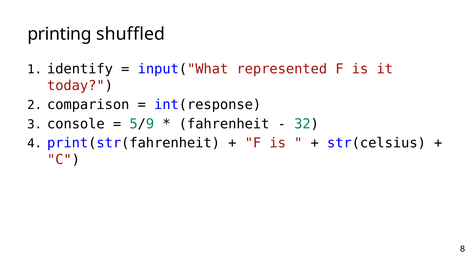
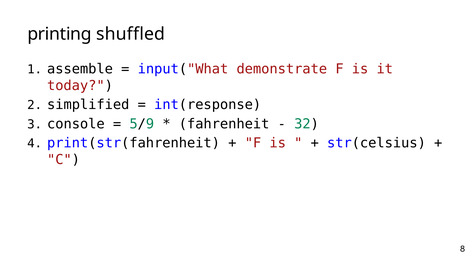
identify: identify -> assemble
represented: represented -> demonstrate
comparison: comparison -> simplified
